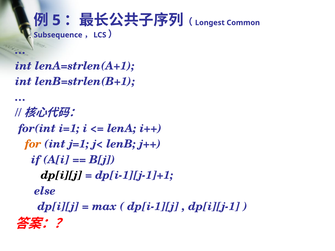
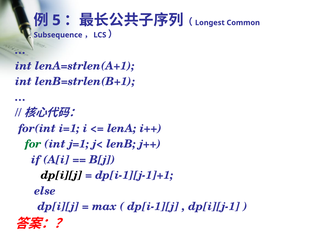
for colour: orange -> green
